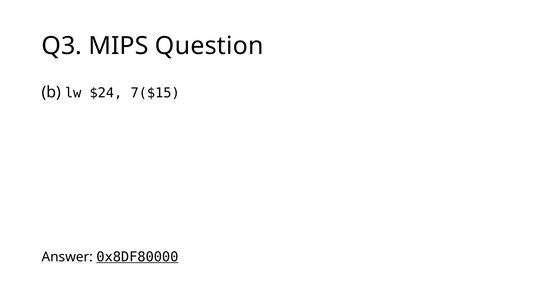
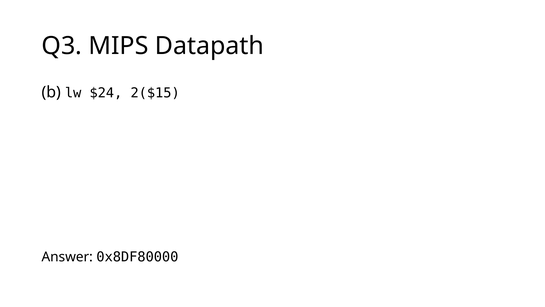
Question: Question -> Datapath
7($15: 7($15 -> 2($15
0x8DF80000 underline: present -> none
